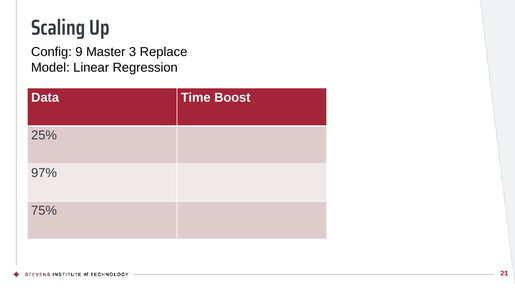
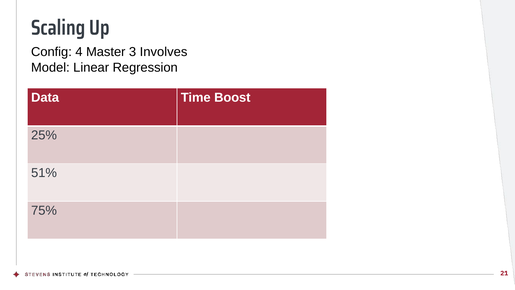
9: 9 -> 4
Replace: Replace -> Involves
97%: 97% -> 51%
